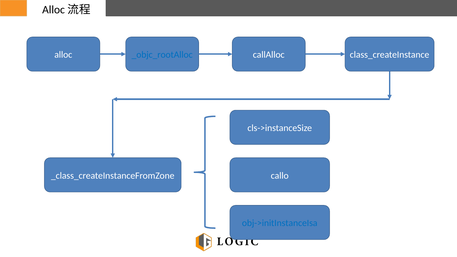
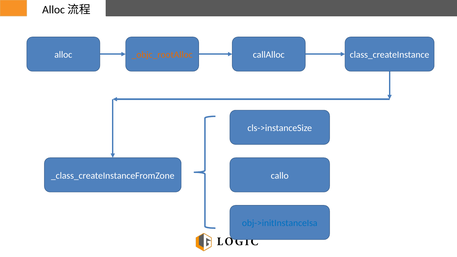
_objc_rootAlloc colour: blue -> orange
